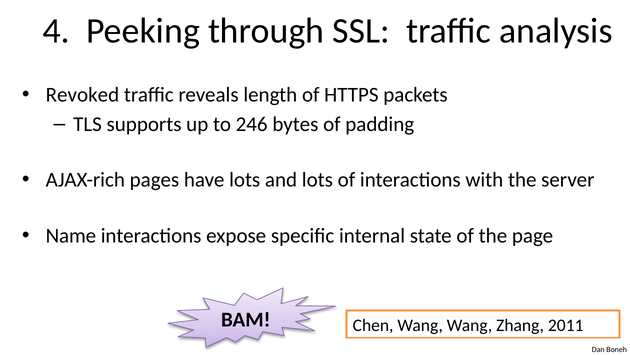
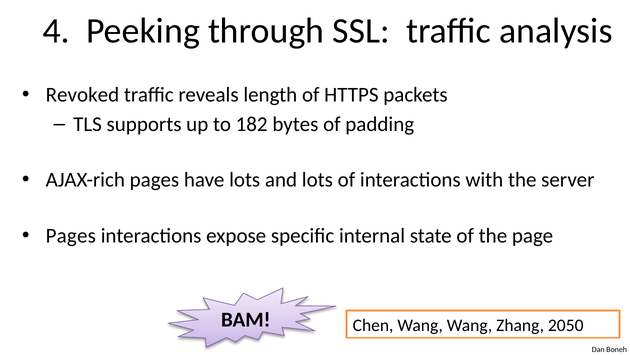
246: 246 -> 182
Name at (71, 235): Name -> Pages
2011: 2011 -> 2050
